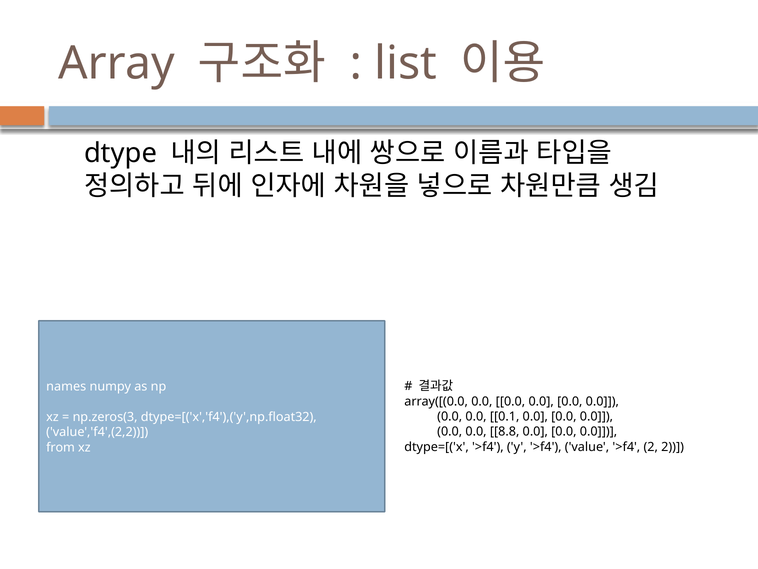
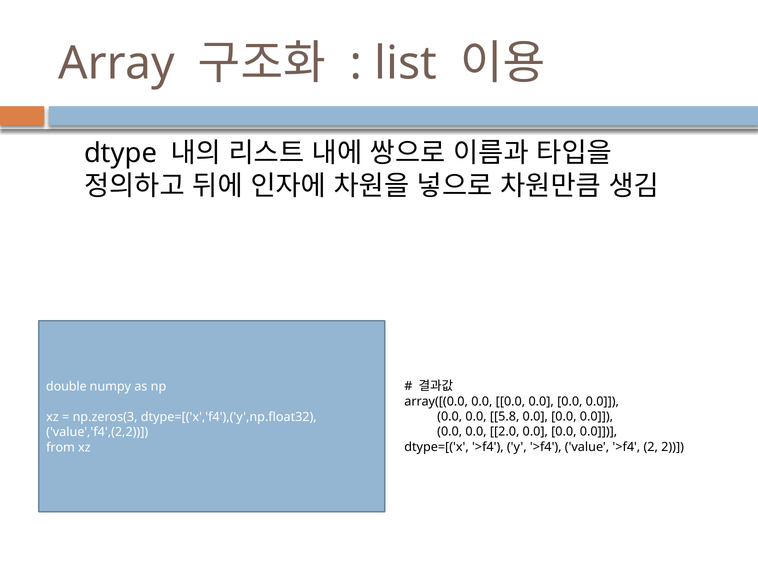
names: names -> double
0.1: 0.1 -> 5.8
8.8: 8.8 -> 2.0
